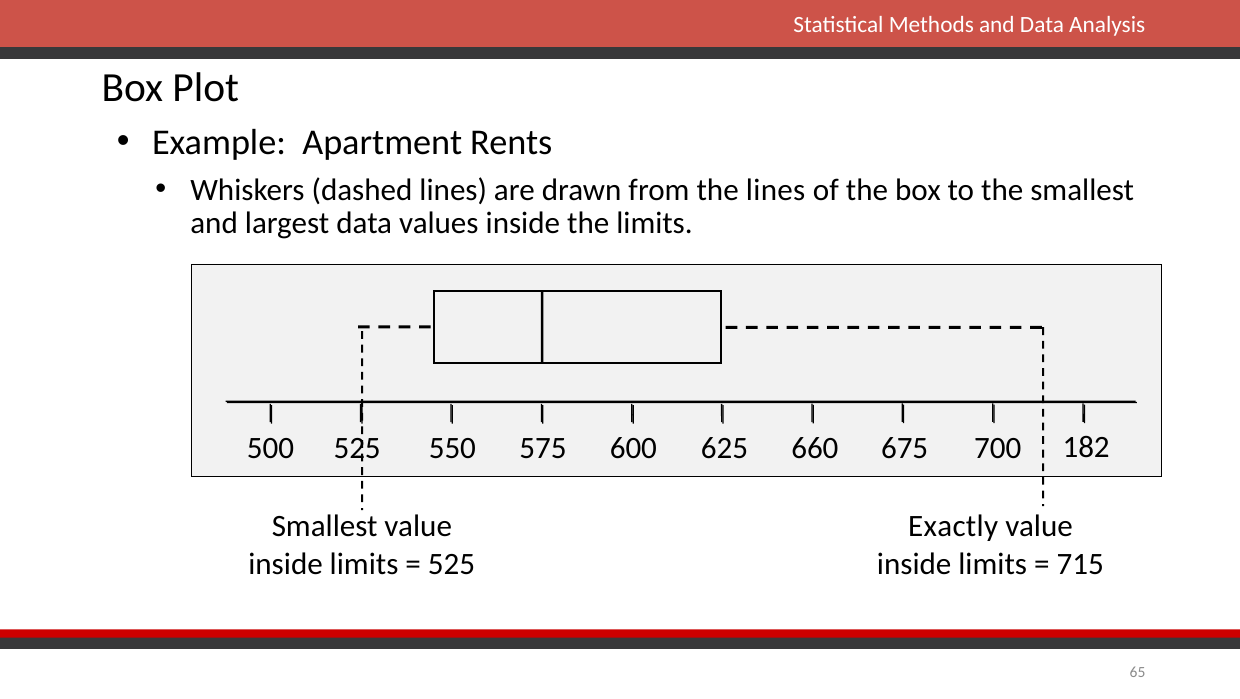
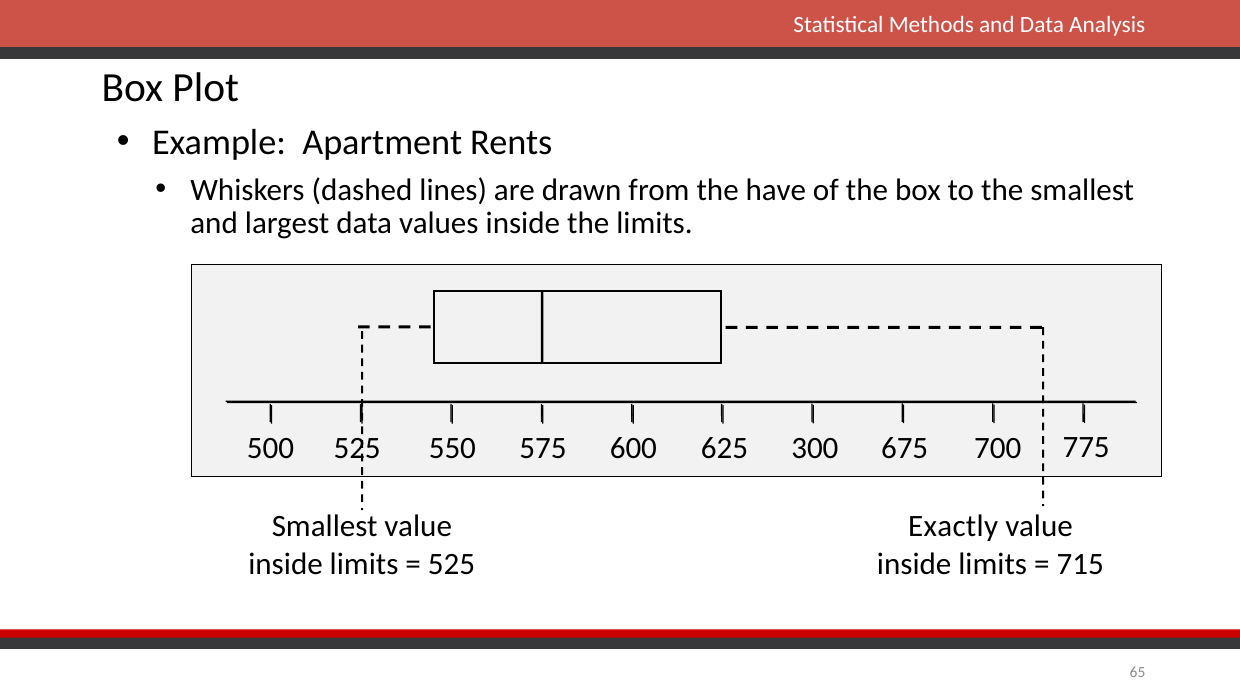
the lines: lines -> have
660: 660 -> 300
182: 182 -> 775
